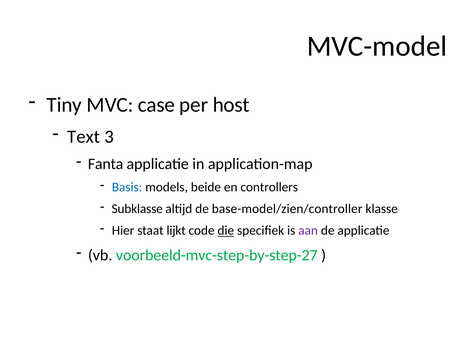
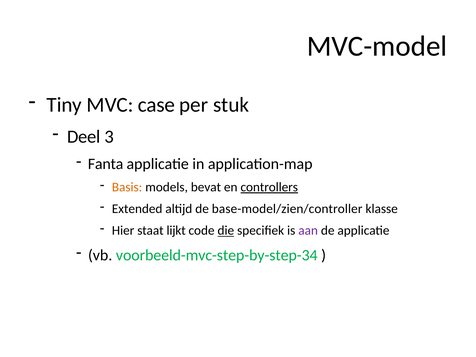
host: host -> stuk
Text: Text -> Deel
Basis colour: blue -> orange
beide: beide -> bevat
controllers underline: none -> present
Subklasse: Subklasse -> Extended
voorbeeld-mvc-step-by-step-27: voorbeeld-mvc-step-by-step-27 -> voorbeeld-mvc-step-by-step-34
